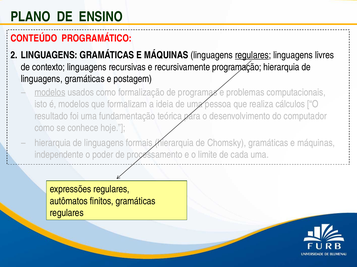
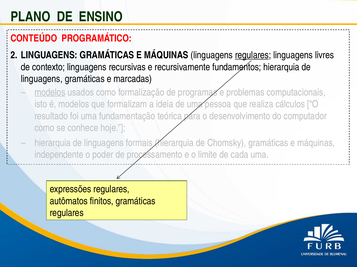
programação: programação -> fundamentos
postagem: postagem -> marcadas
